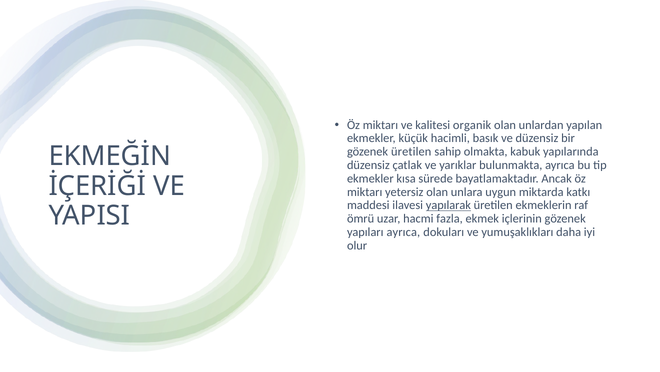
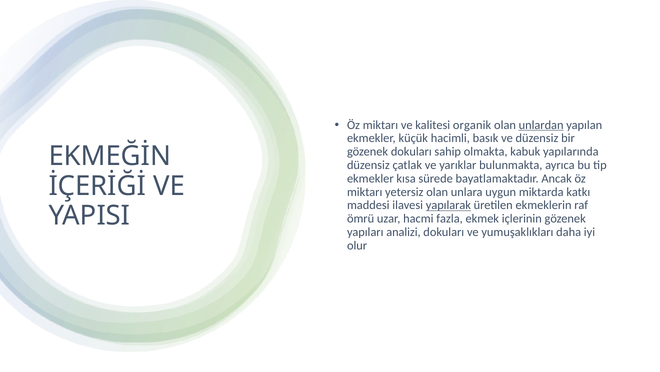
unlardan underline: none -> present
gözenek üretilen: üretilen -> dokuları
yapıları ayrıca: ayrıca -> analizi
